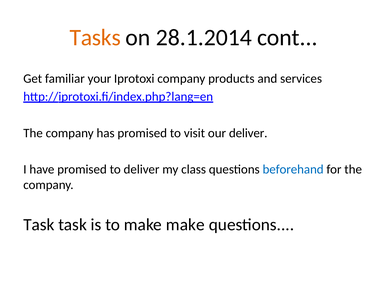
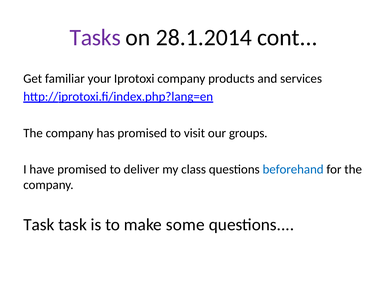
Tasks colour: orange -> purple
our deliver: deliver -> groups
make make: make -> some
